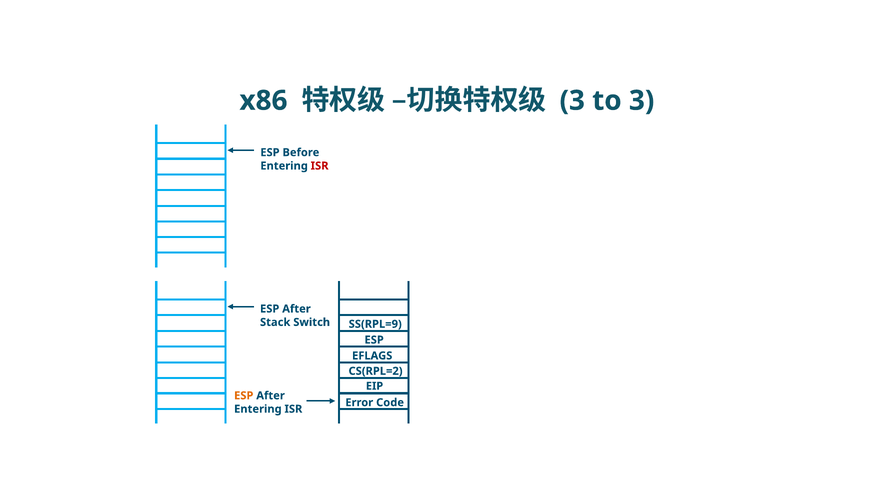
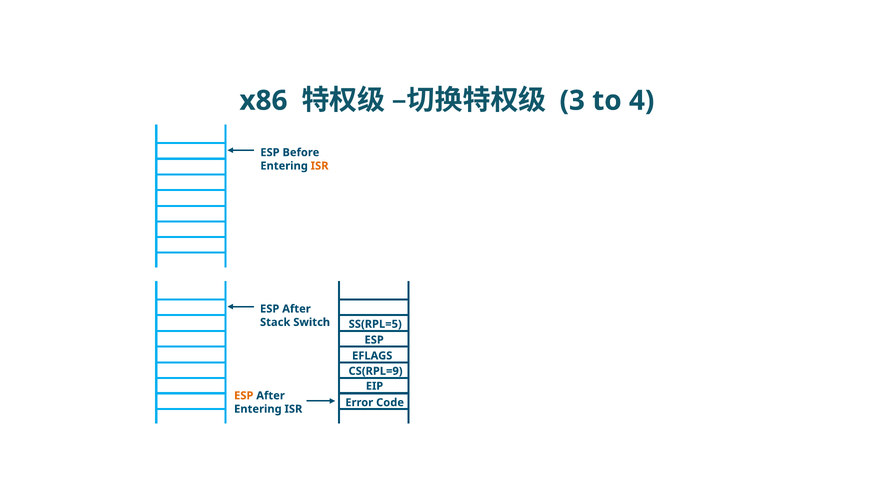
to 3: 3 -> 4
ISR at (320, 166) colour: red -> orange
SS(RPL=9: SS(RPL=9 -> SS(RPL=5
CS(RPL=2: CS(RPL=2 -> CS(RPL=9
